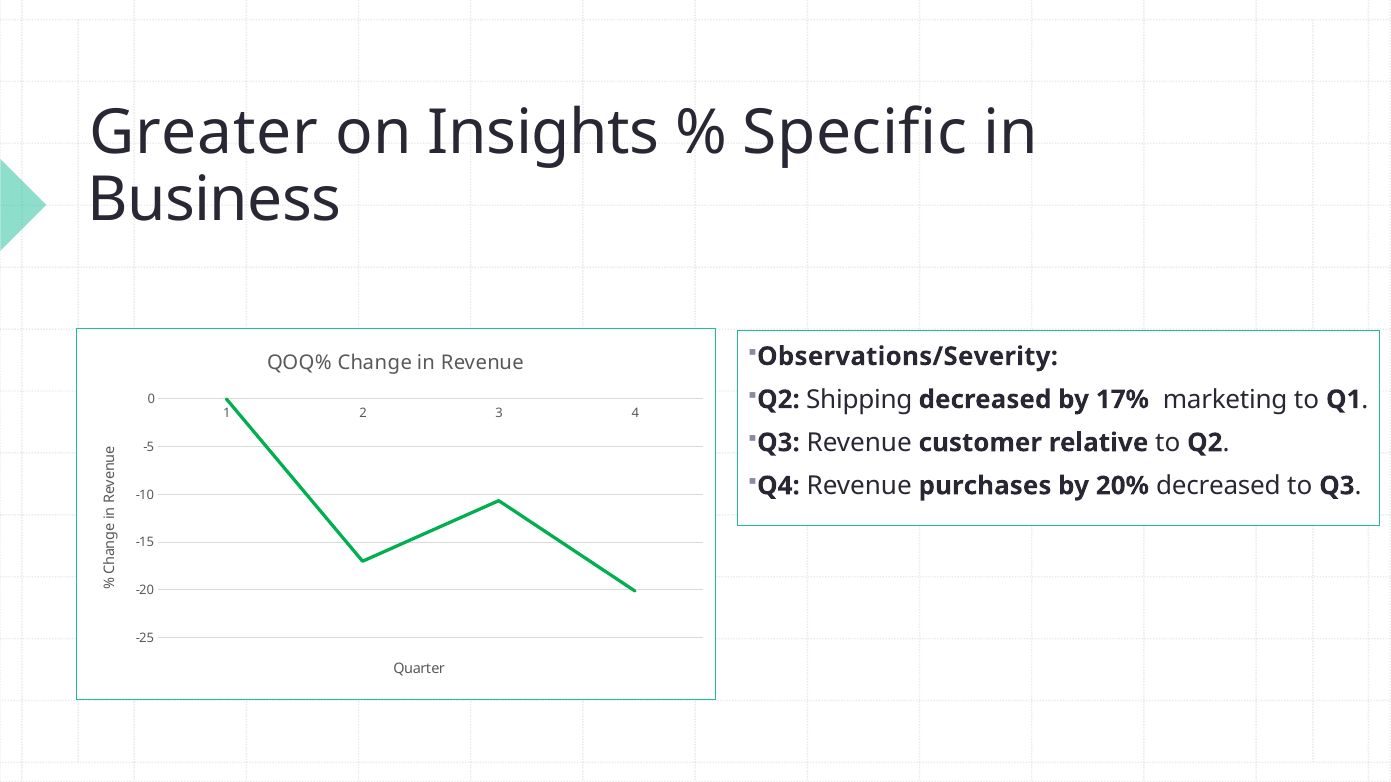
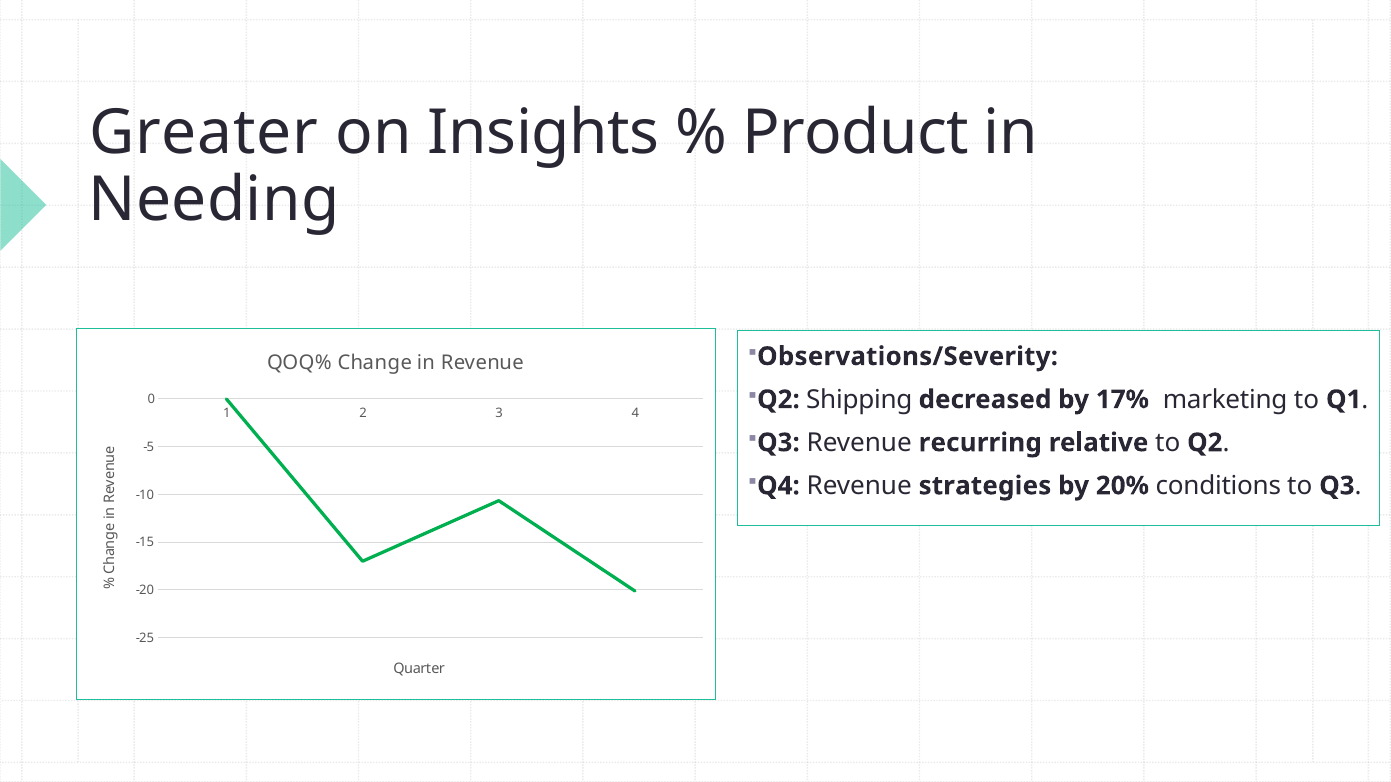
Specific: Specific -> Product
Business: Business -> Needing
customer: customer -> recurring
purchases: purchases -> strategies
20% decreased: decreased -> conditions
